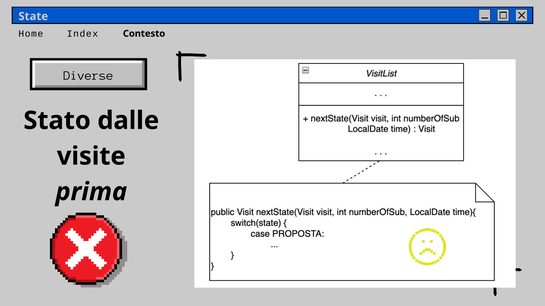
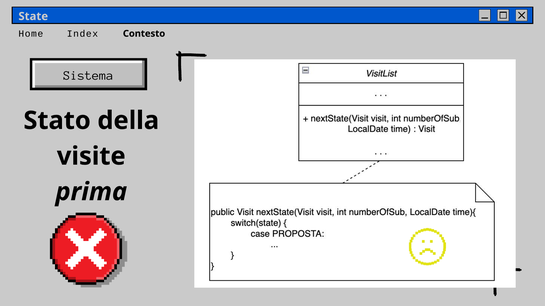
Diverse: Diverse -> Sistema
dalle: dalle -> della
